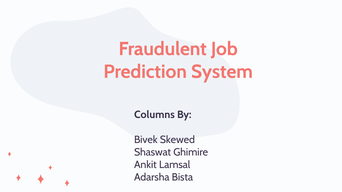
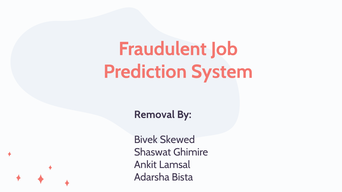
Columns: Columns -> Removal
